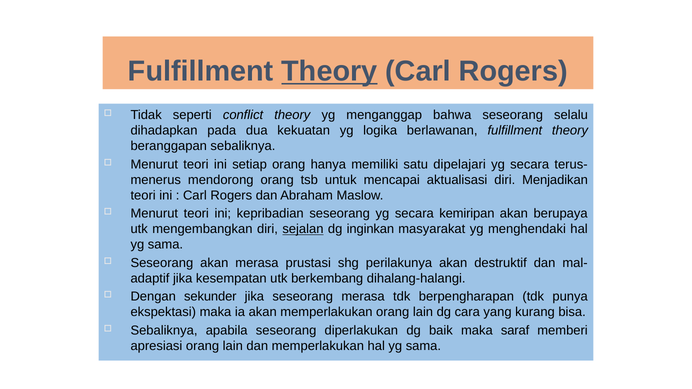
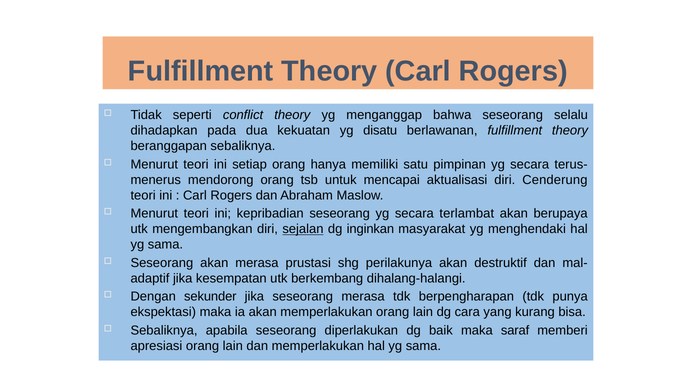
Theory at (329, 71) underline: present -> none
logika: logika -> disatu
dipelajari: dipelajari -> pimpinan
Menjadikan: Menjadikan -> Cenderung
kemiripan: kemiripan -> terlambat
